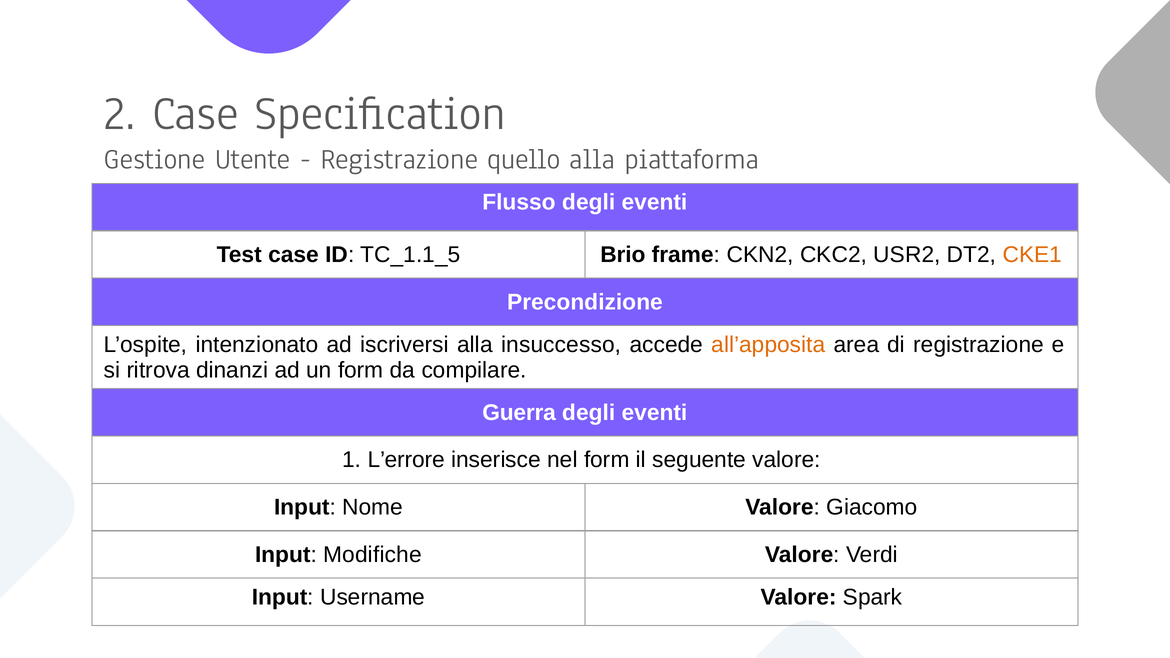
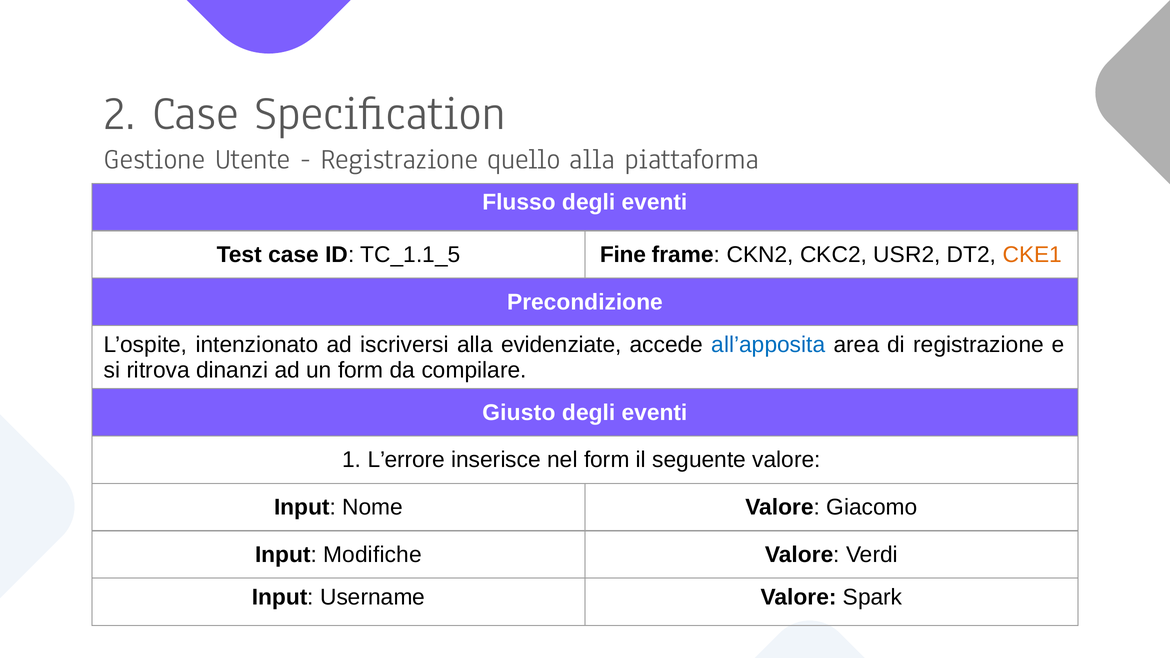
Brio: Brio -> Fine
insuccesso: insuccesso -> evidenziate
all’apposita colour: orange -> blue
Guerra: Guerra -> Giusto
